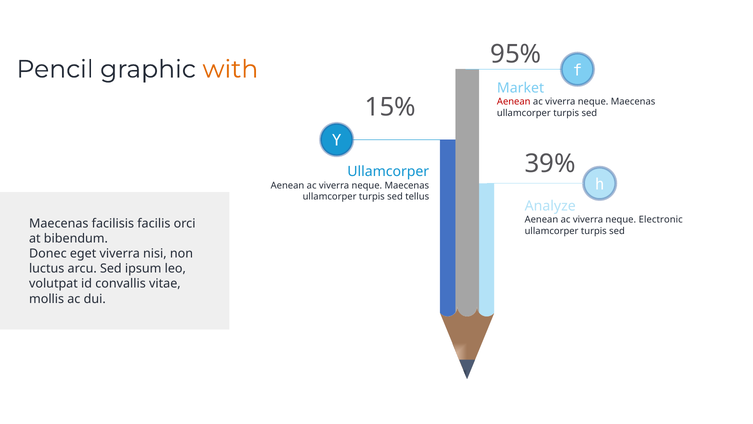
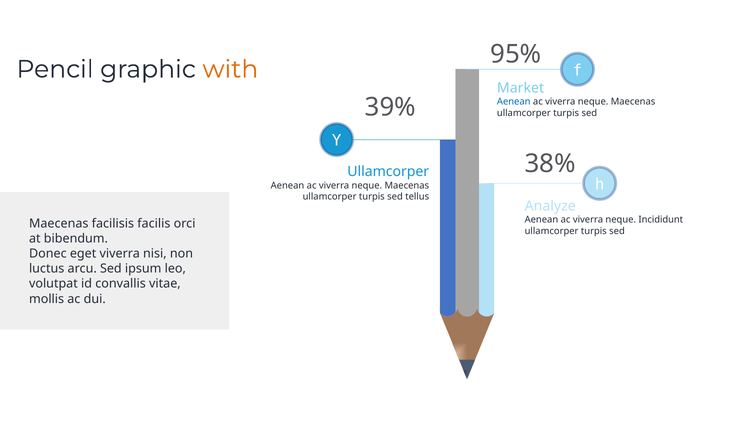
Aenean at (514, 102) colour: red -> blue
15%: 15% -> 39%
39%: 39% -> 38%
Electronic: Electronic -> Incididunt
